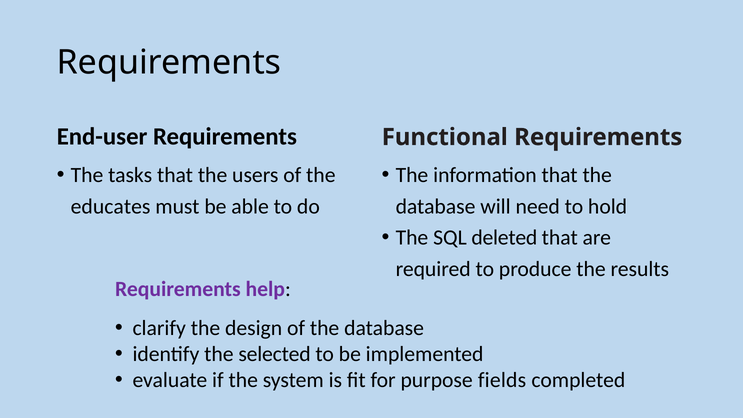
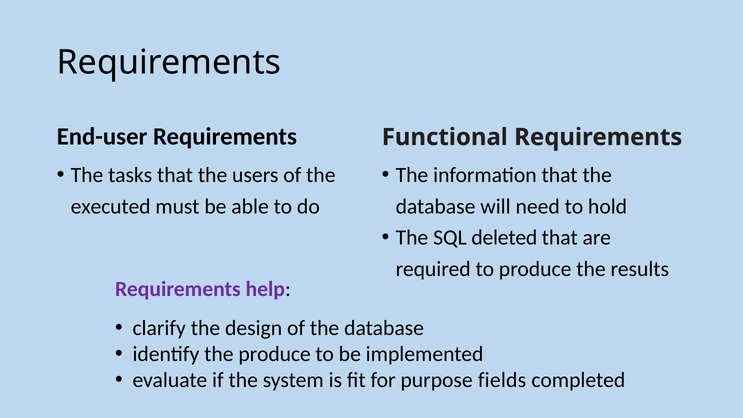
educates: educates -> executed
the selected: selected -> produce
